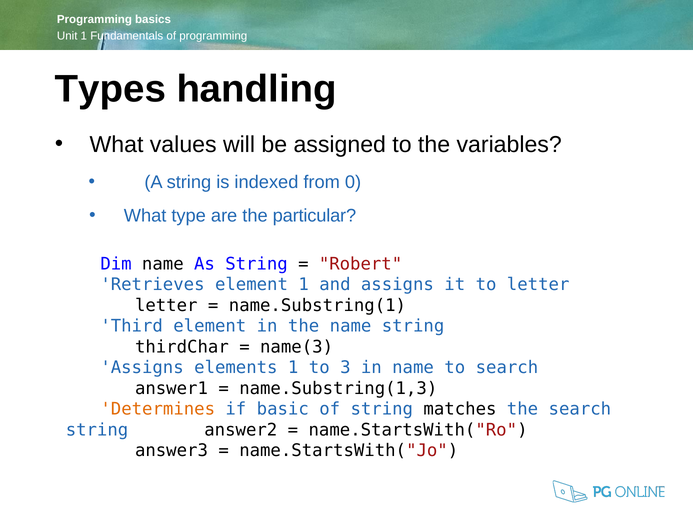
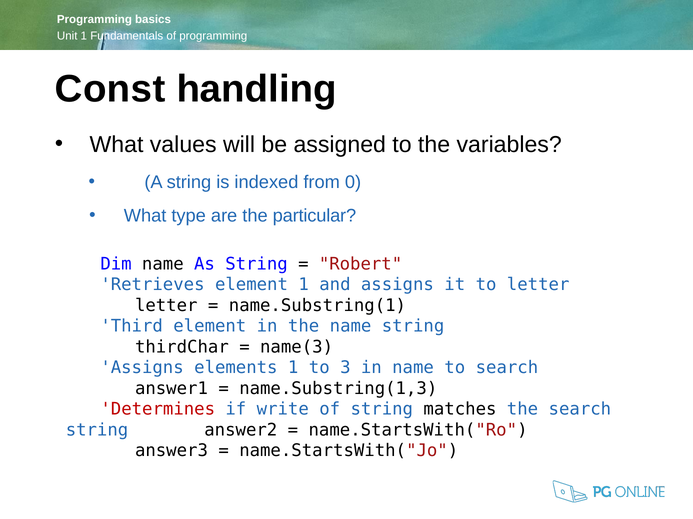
Types: Types -> Const
Determines colour: orange -> red
basic: basic -> write
